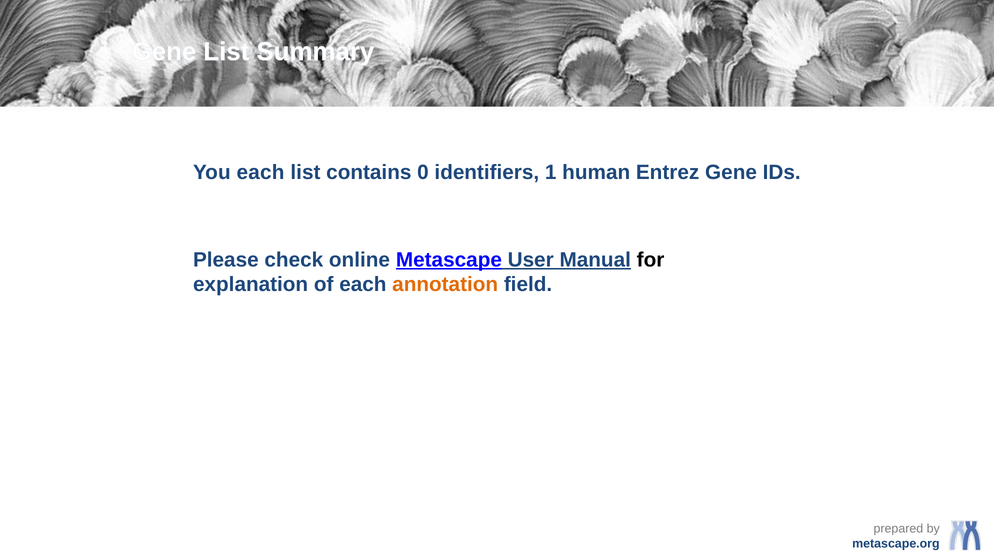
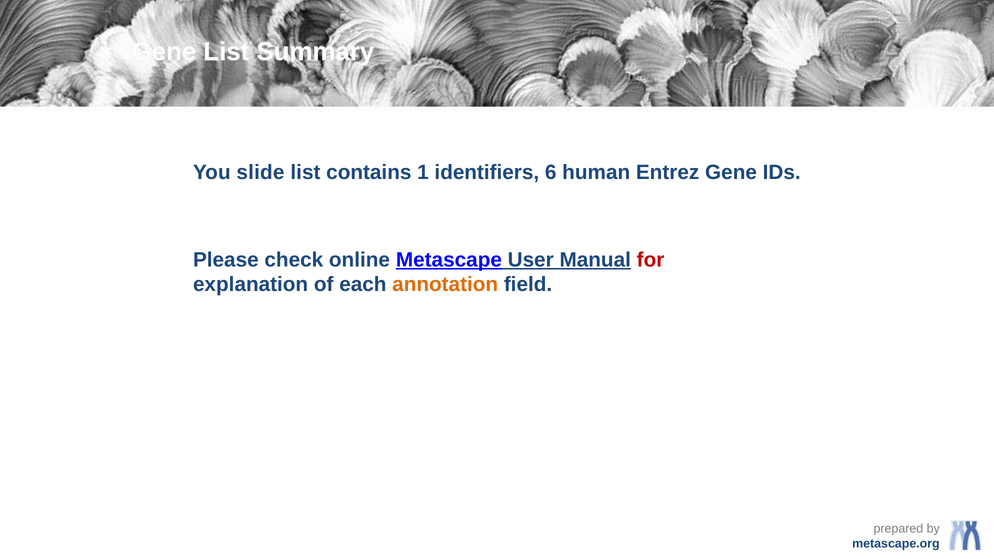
You each: each -> slide
0: 0 -> 1
1: 1 -> 6
for colour: black -> red
